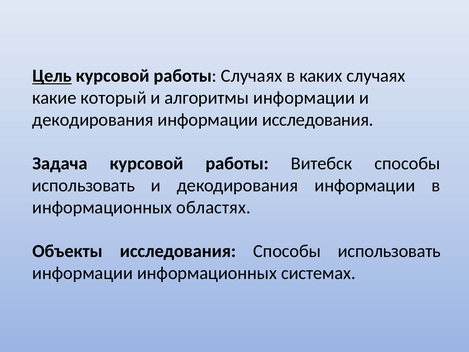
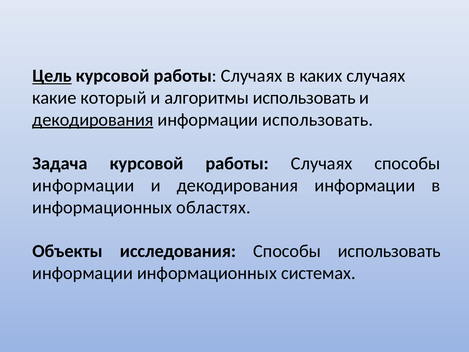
алгоритмы информации: информации -> использовать
декодирования at (93, 120) underline: none -> present
информации исследования: исследования -> использовать
Задача курсовой работы Витебск: Витебск -> Случаях
использовать at (83, 185): использовать -> информации
